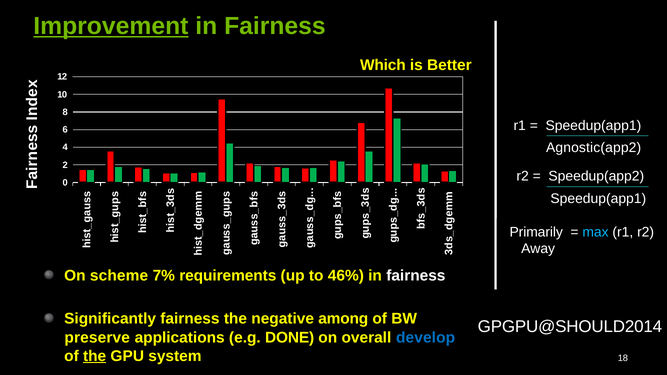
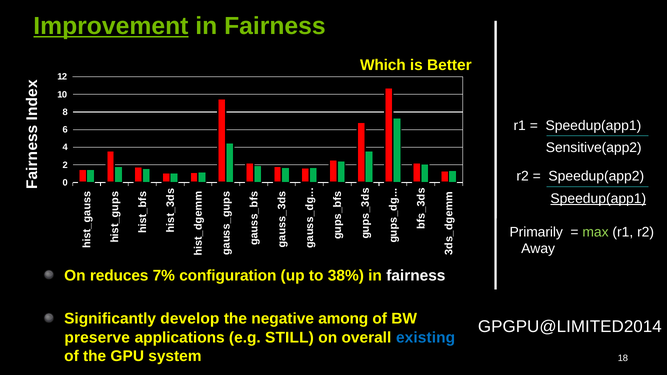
Agnostic(app2: Agnostic(app2 -> Sensitive(app2
Speedup(app1 at (598, 199) underline: none -> present
max colour: light blue -> light green
scheme: scheme -> reduces
requirements: requirements -> configuration
46%: 46% -> 38%
Significantly fairness: fairness -> develop
GPGPU@SHOULD2014: GPGPU@SHOULD2014 -> GPGPU@LIMITED2014
DONE: DONE -> STILL
develop: develop -> existing
the at (95, 356) underline: present -> none
